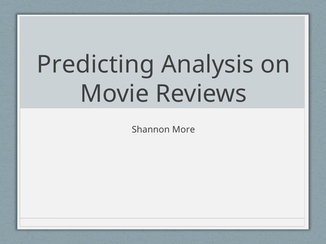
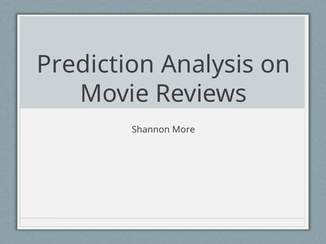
Predicting: Predicting -> Prediction
